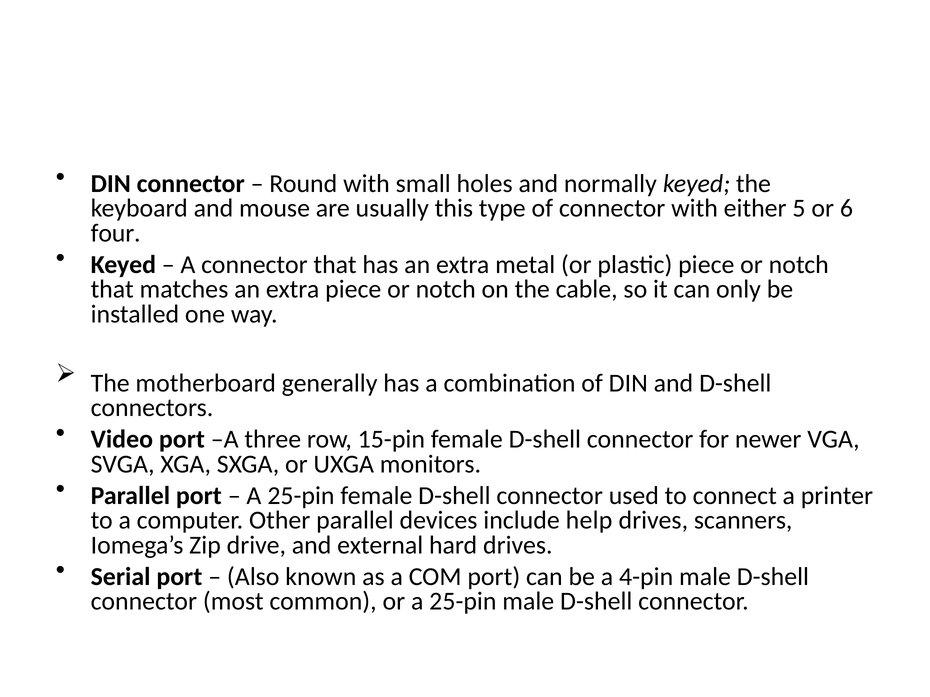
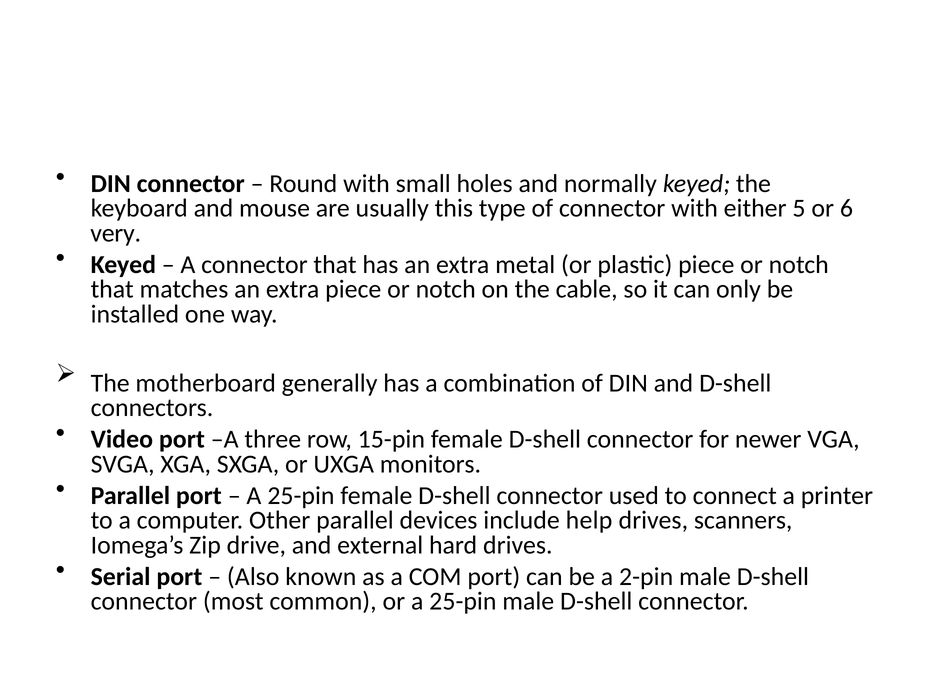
four: four -> very
4-pin: 4-pin -> 2-pin
